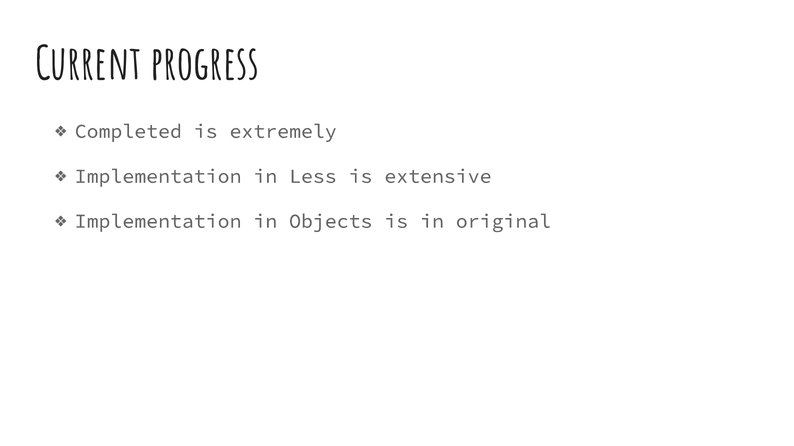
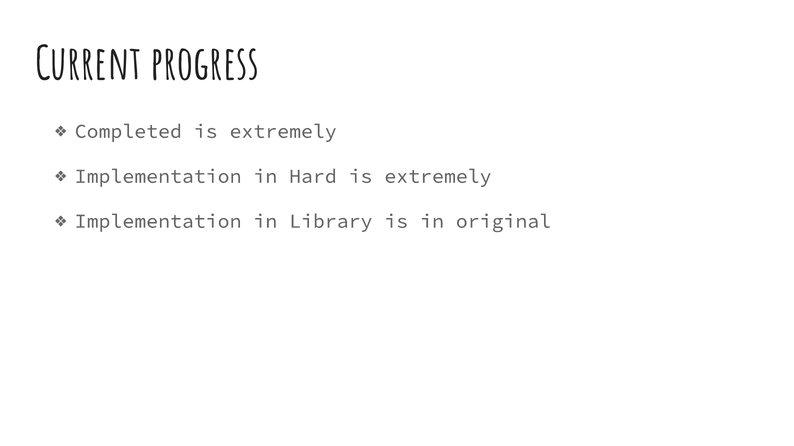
Less: Less -> Hard
extensive at (438, 177): extensive -> extremely
Objects: Objects -> Library
